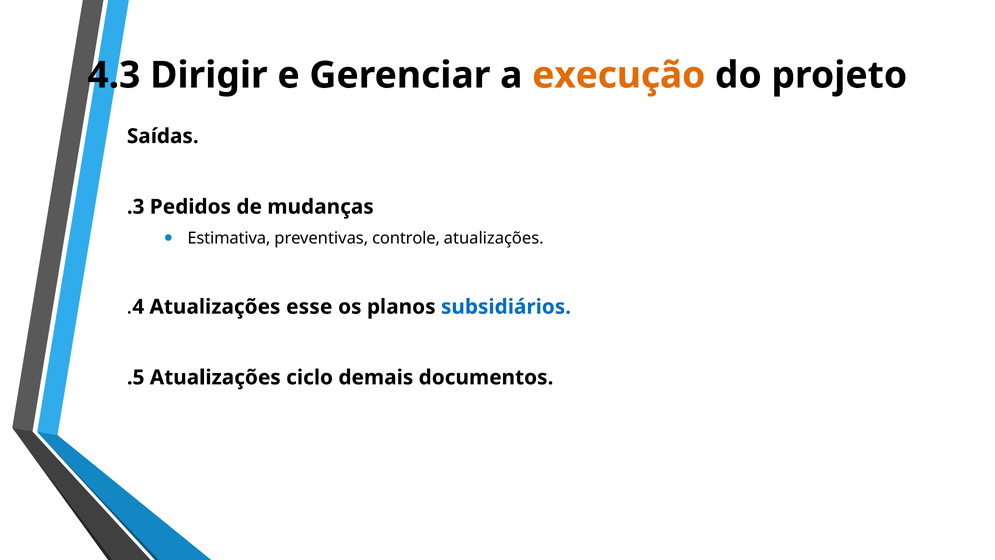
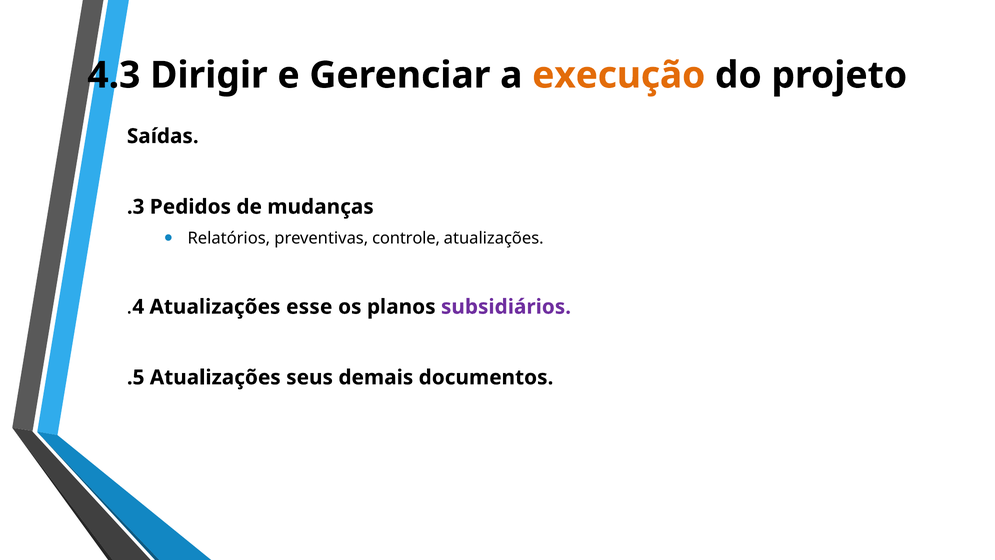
Estimativa: Estimativa -> Relatórios
subsidiários colour: blue -> purple
ciclo: ciclo -> seus
